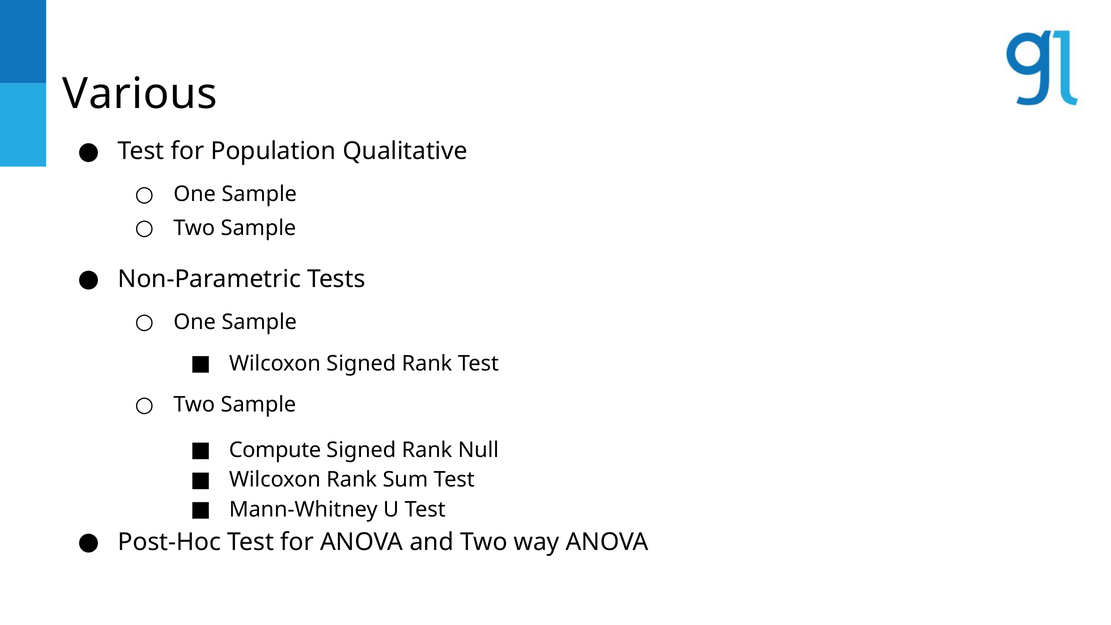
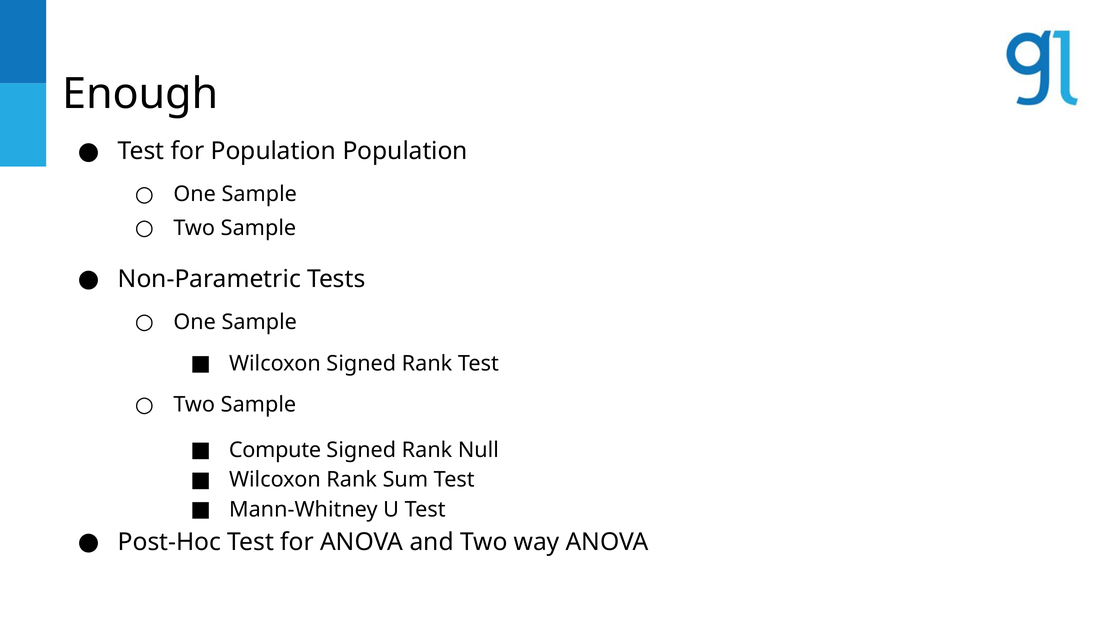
Various: Various -> Enough
Population Qualitative: Qualitative -> Population
